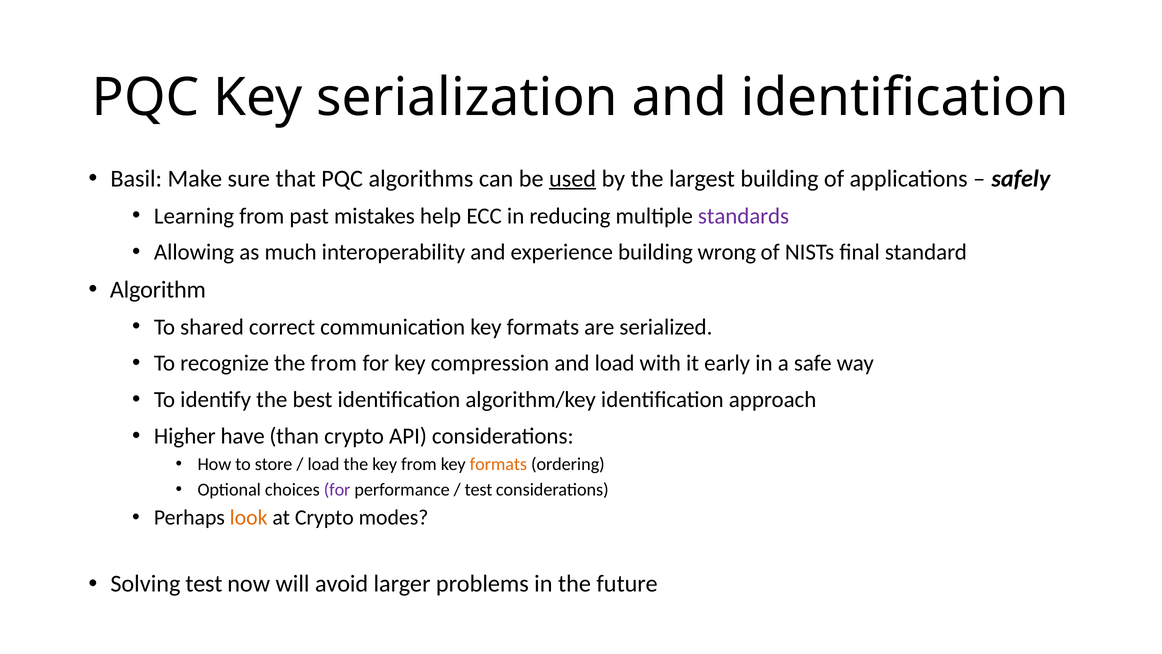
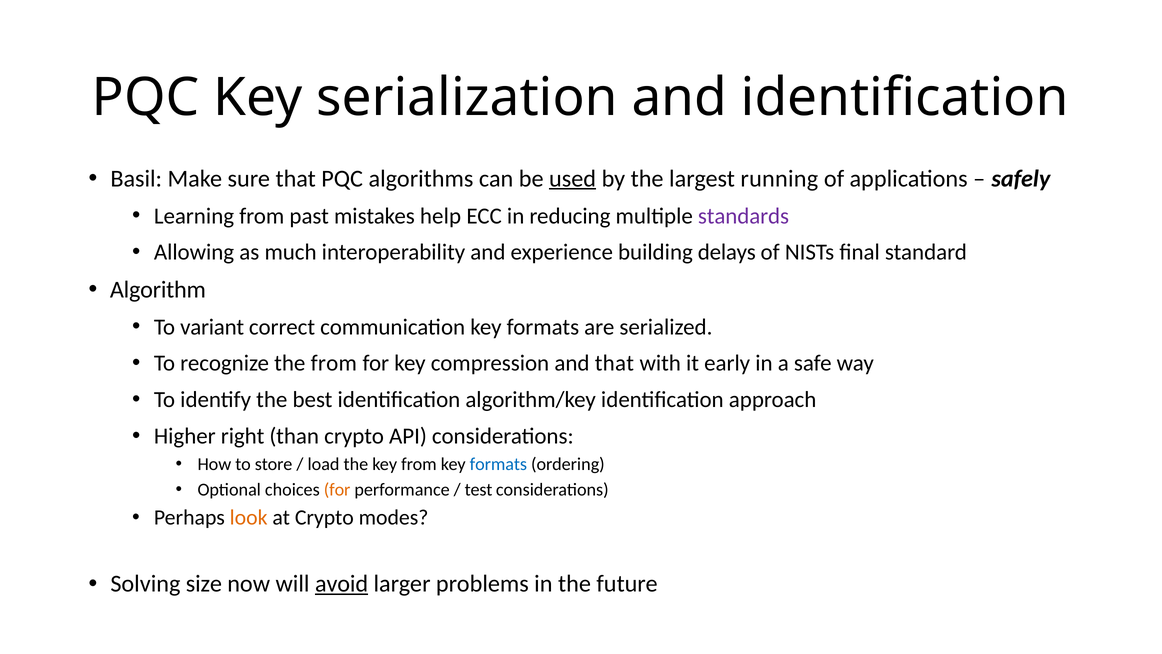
largest building: building -> running
wrong: wrong -> delays
shared: shared -> variant
and load: load -> that
have: have -> right
formats at (498, 464) colour: orange -> blue
for at (337, 489) colour: purple -> orange
Solving test: test -> size
avoid underline: none -> present
